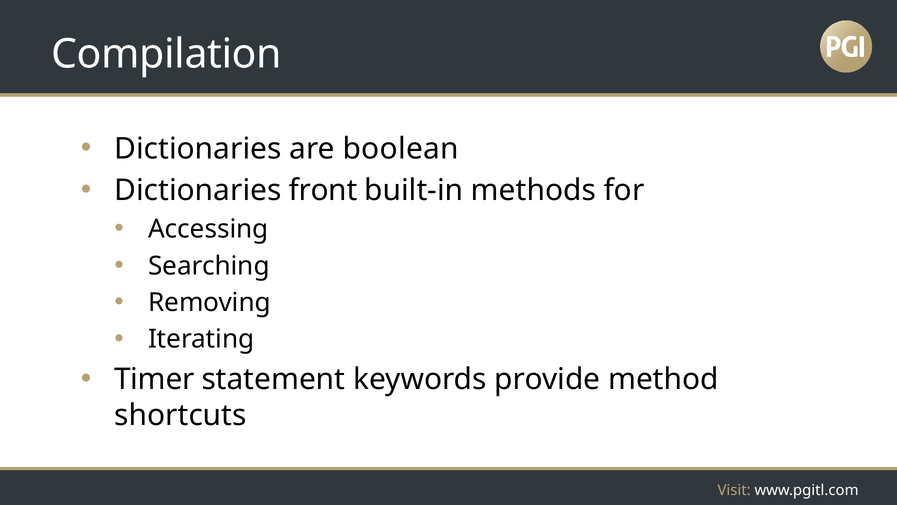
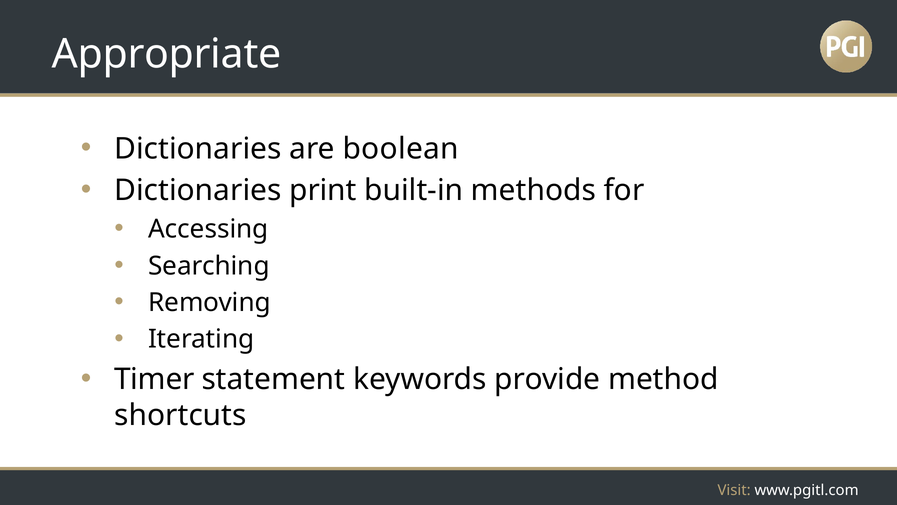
Compilation: Compilation -> Appropriate
front: front -> print
